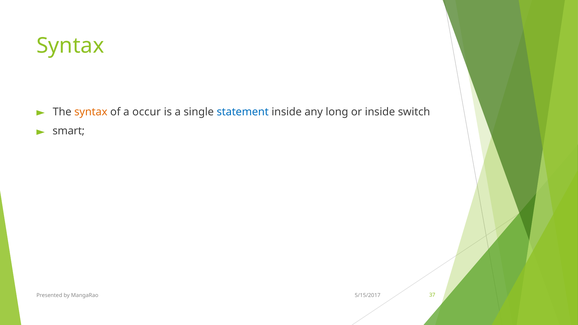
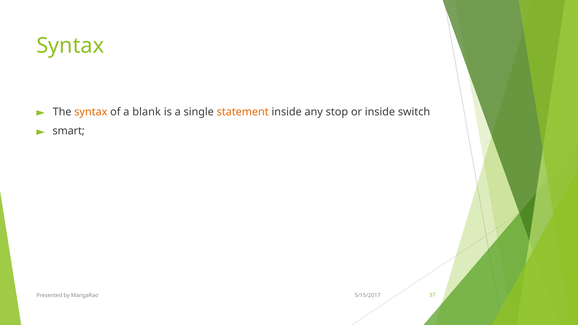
occur: occur -> blank
statement colour: blue -> orange
long: long -> stop
